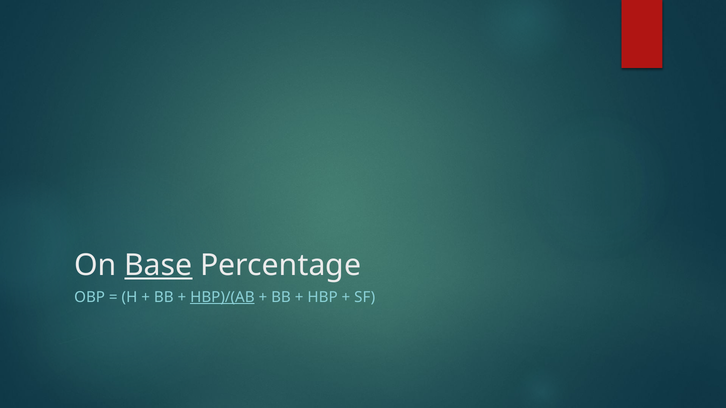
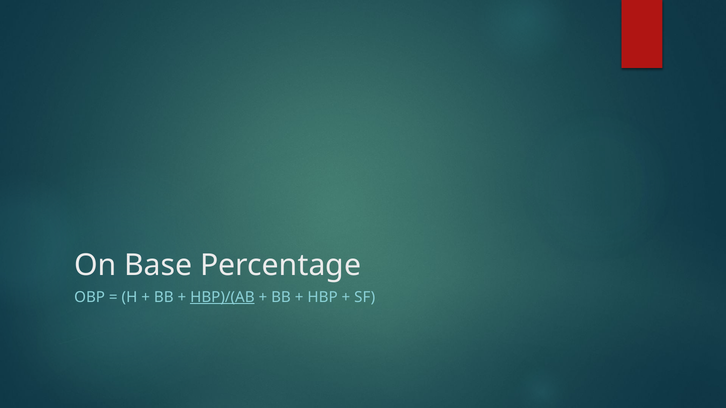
Base underline: present -> none
